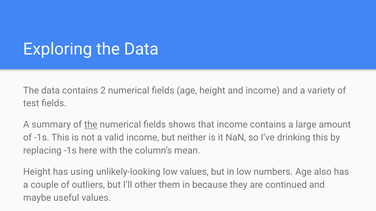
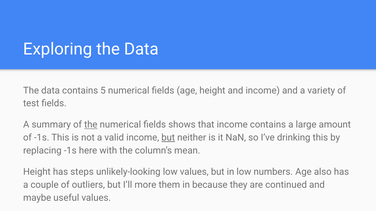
2: 2 -> 5
but at (168, 138) underline: none -> present
using: using -> steps
other: other -> more
